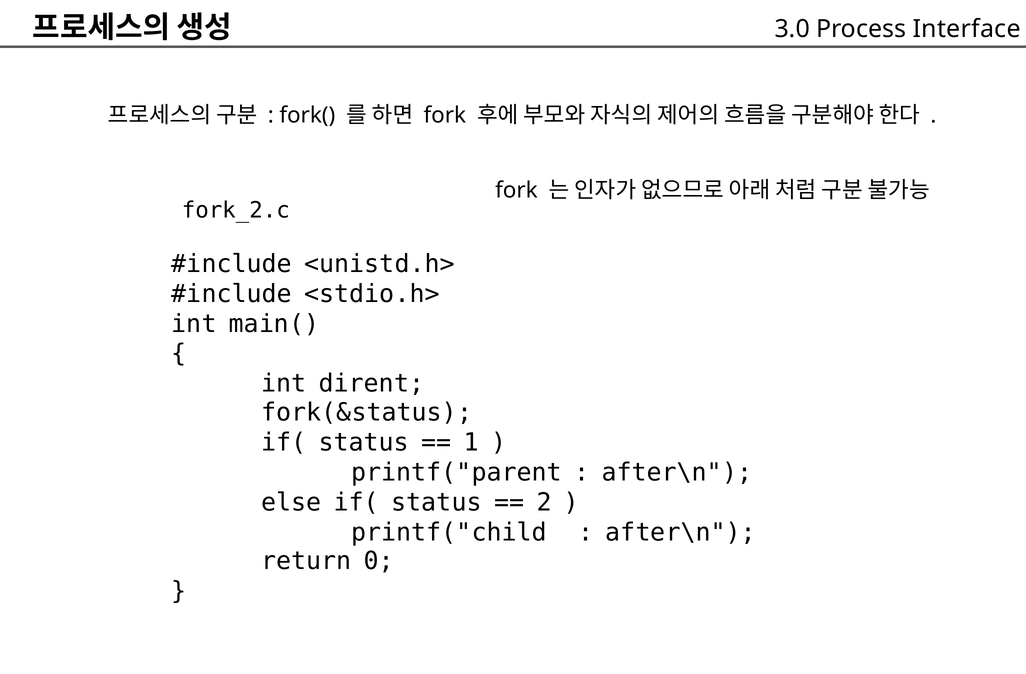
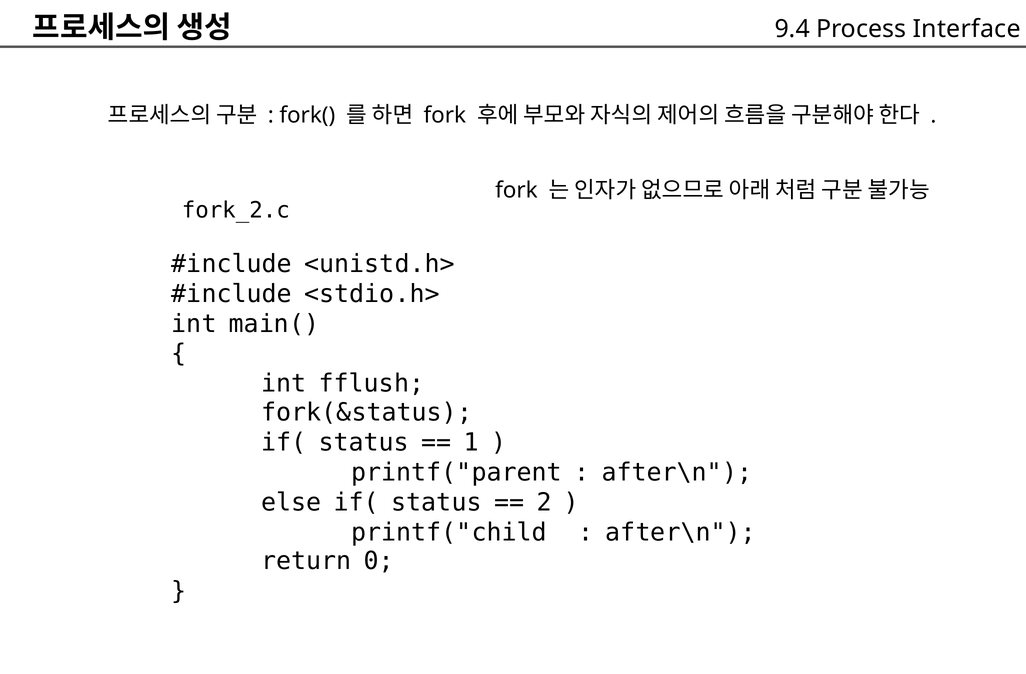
3.0: 3.0 -> 9.4
dirent: dirent -> fflush
